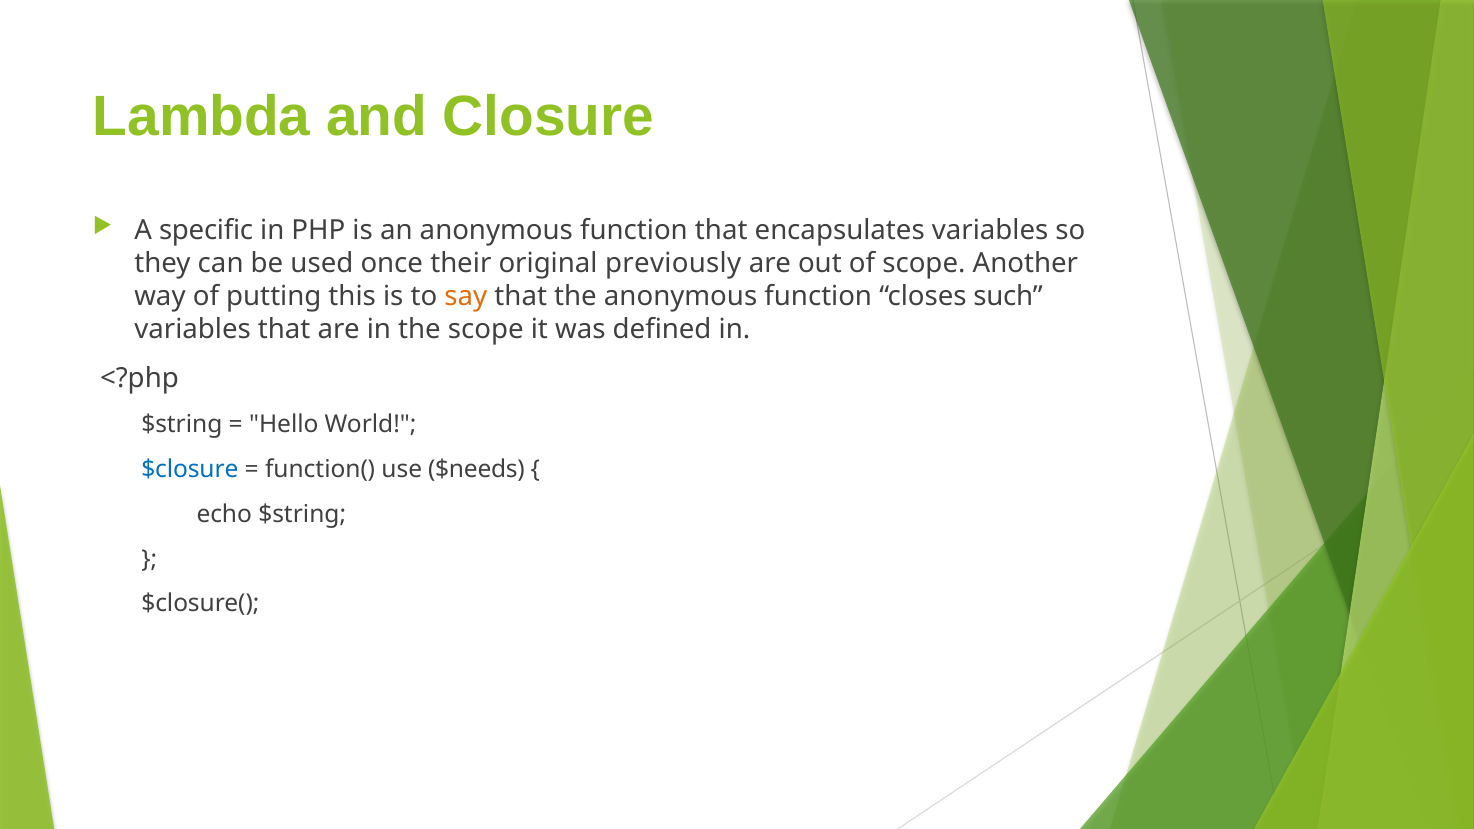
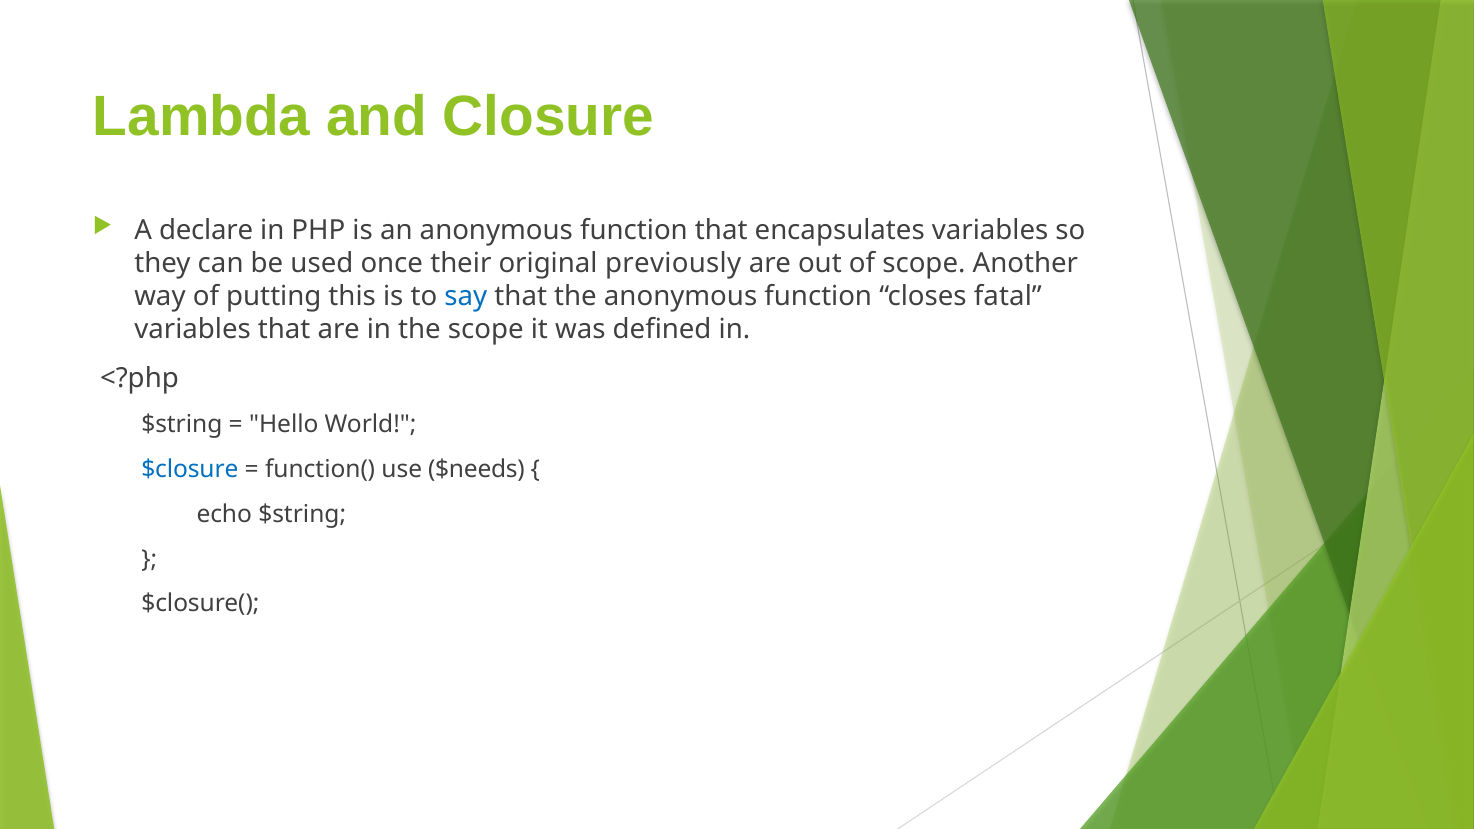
specific: specific -> declare
say colour: orange -> blue
such: such -> fatal
